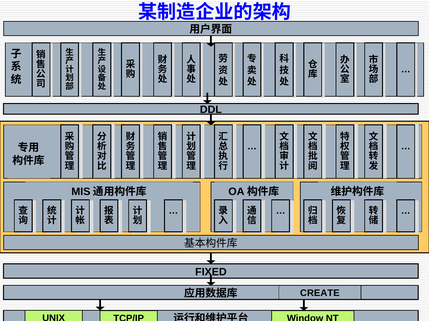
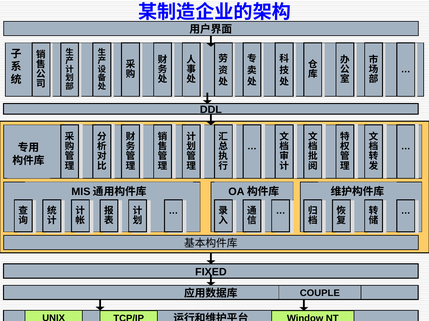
CREATE: CREATE -> COUPLE
